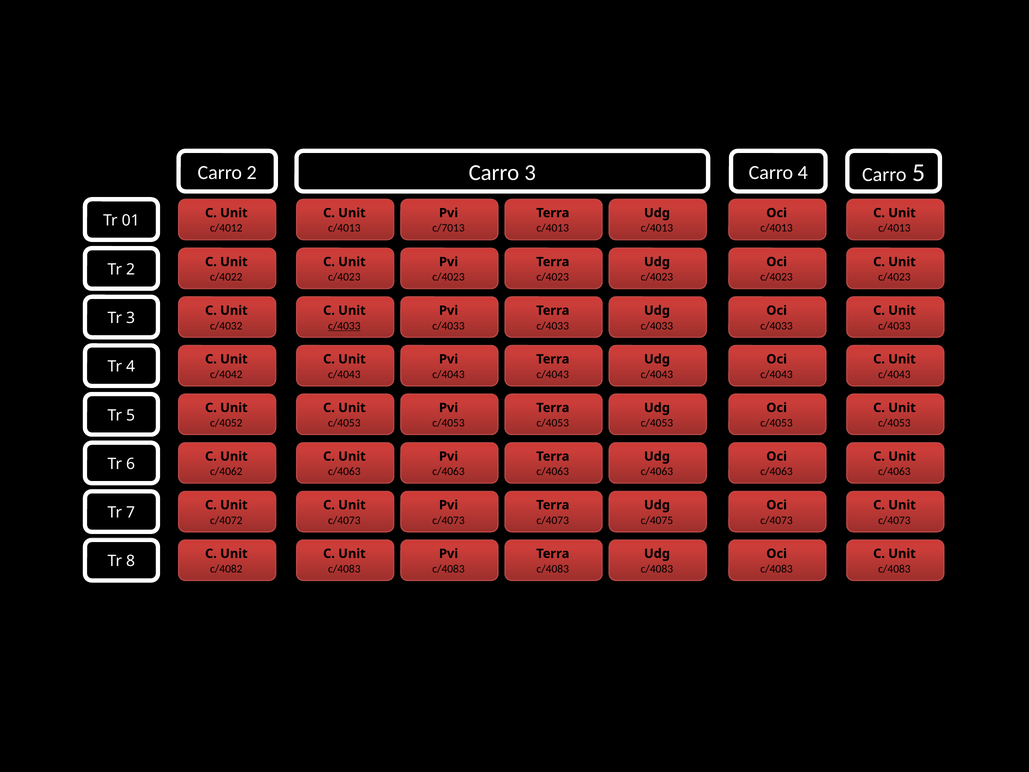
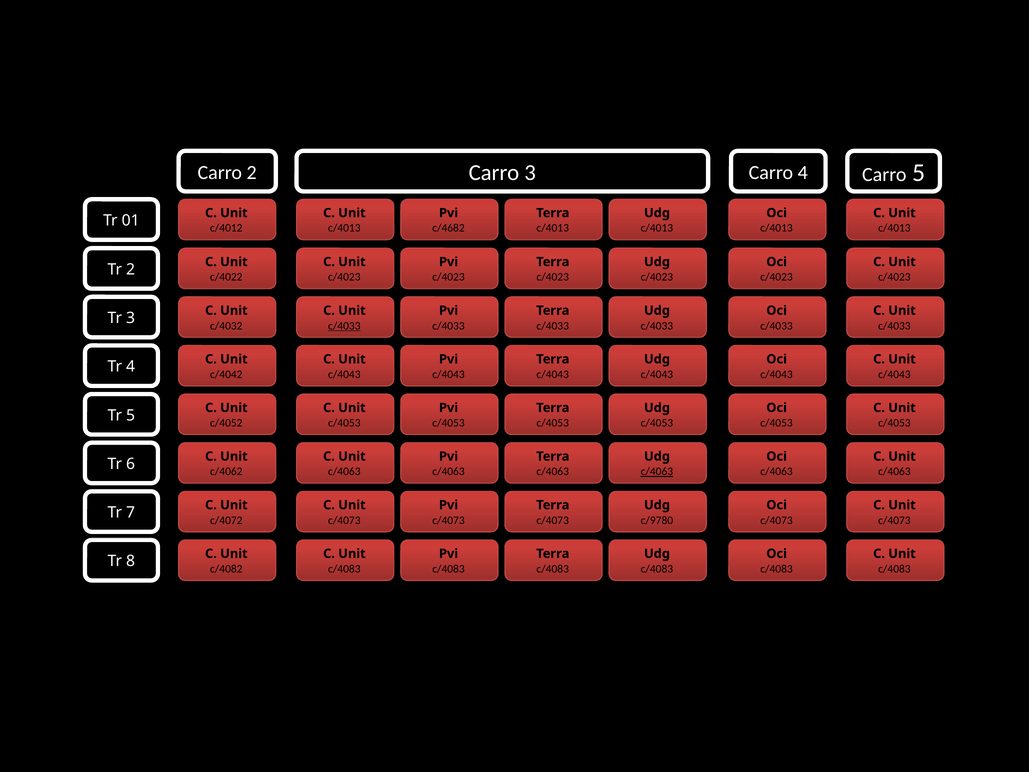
c/7013: c/7013 -> c/4682
c/4063 at (657, 471) underline: none -> present
c/4075: c/4075 -> c/9780
